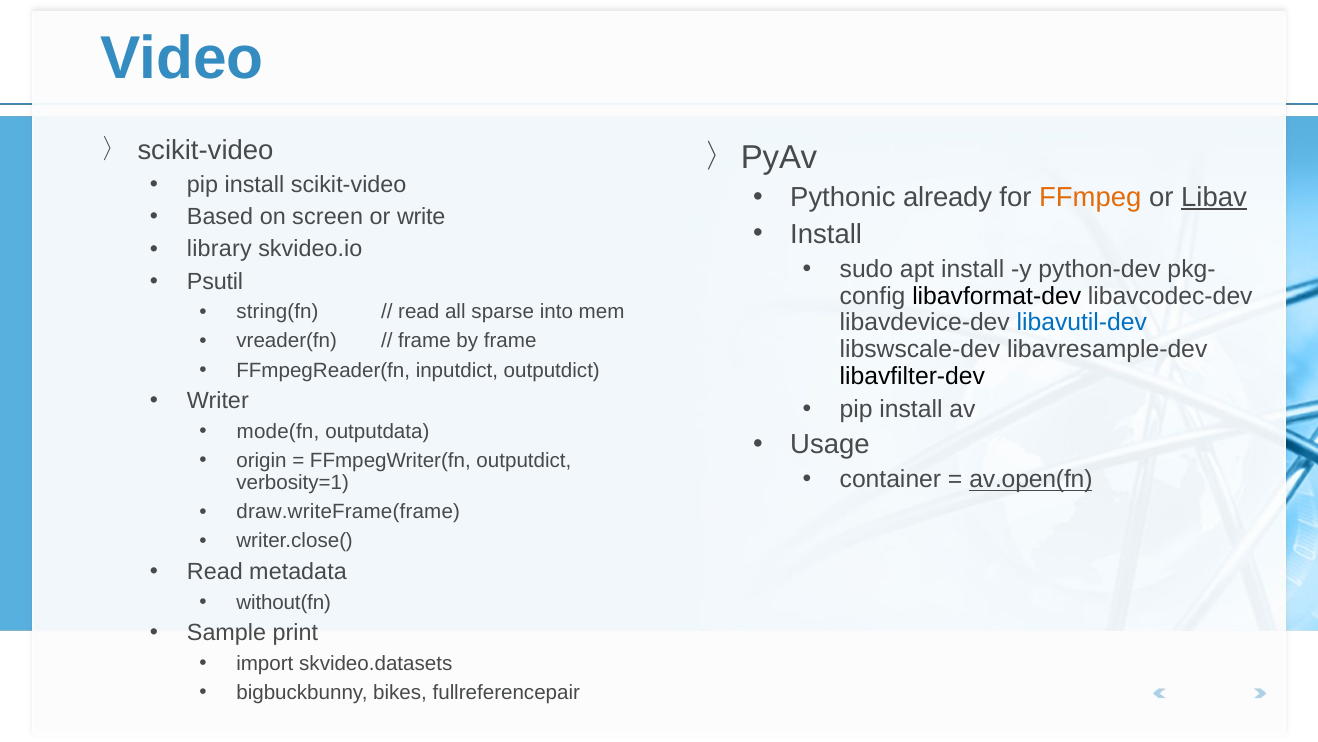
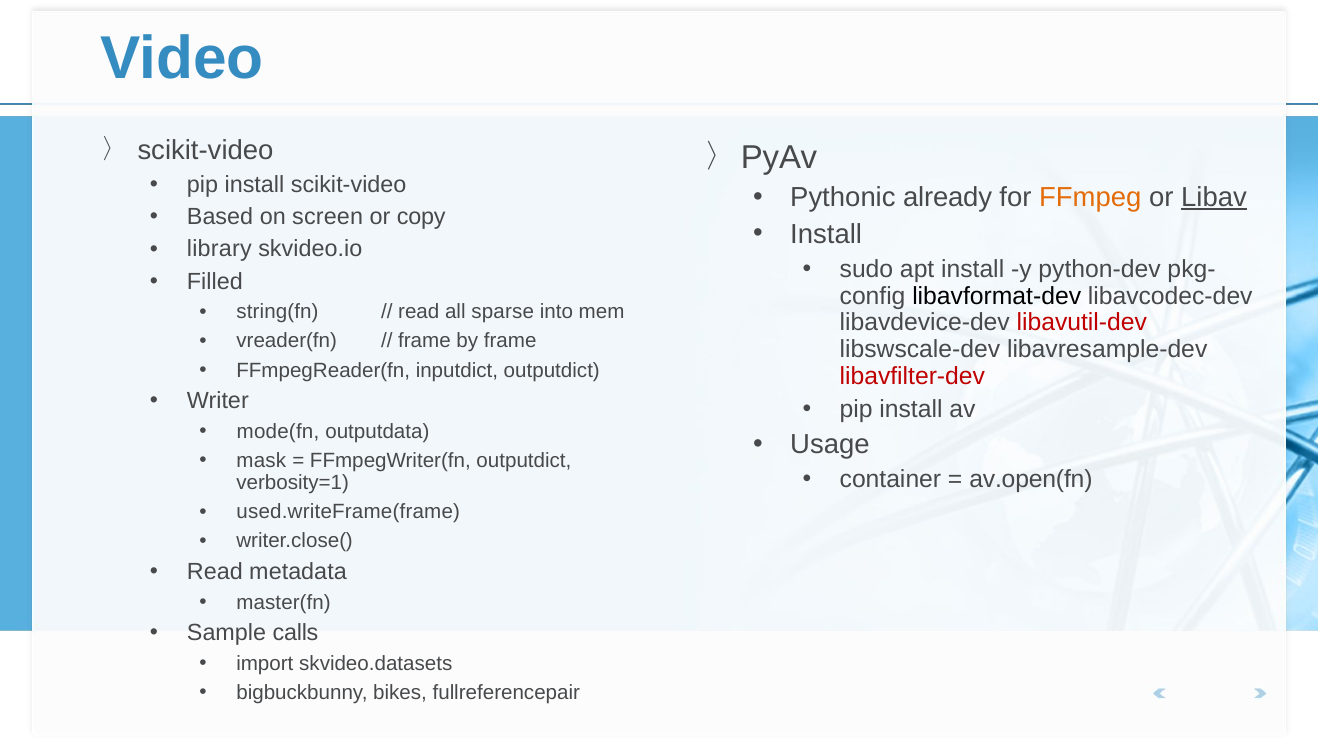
write: write -> copy
Psutil: Psutil -> Filled
libavutil-dev colour: blue -> red
libavfilter-dev colour: black -> red
origin: origin -> mask
av.open(fn underline: present -> none
draw.writeFrame(frame: draw.writeFrame(frame -> used.writeFrame(frame
without(fn: without(fn -> master(fn
print: print -> calls
